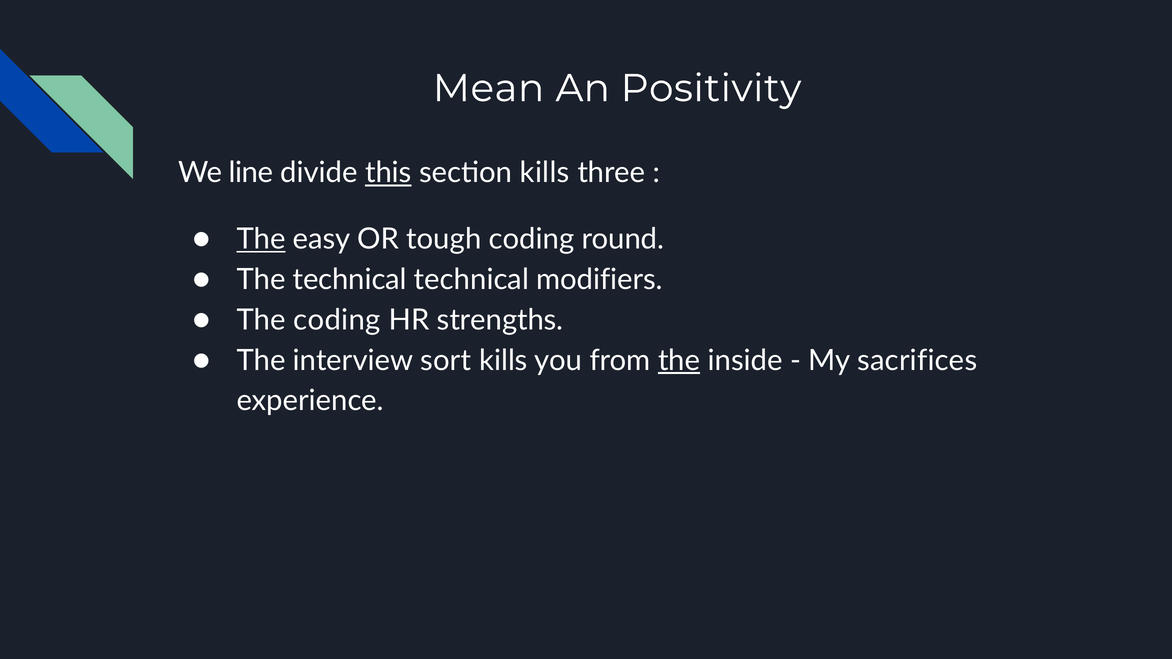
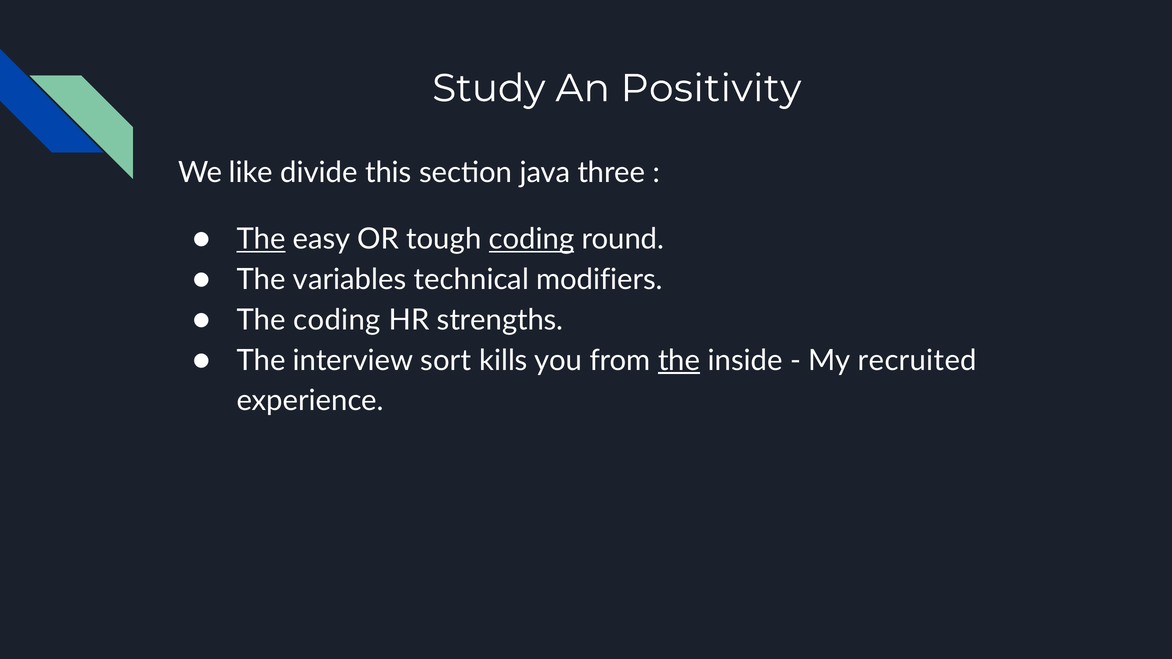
Mean: Mean -> Study
line: line -> like
this underline: present -> none
section kills: kills -> java
coding at (532, 239) underline: none -> present
The technical: technical -> variables
sacrifices: sacrifices -> recruited
